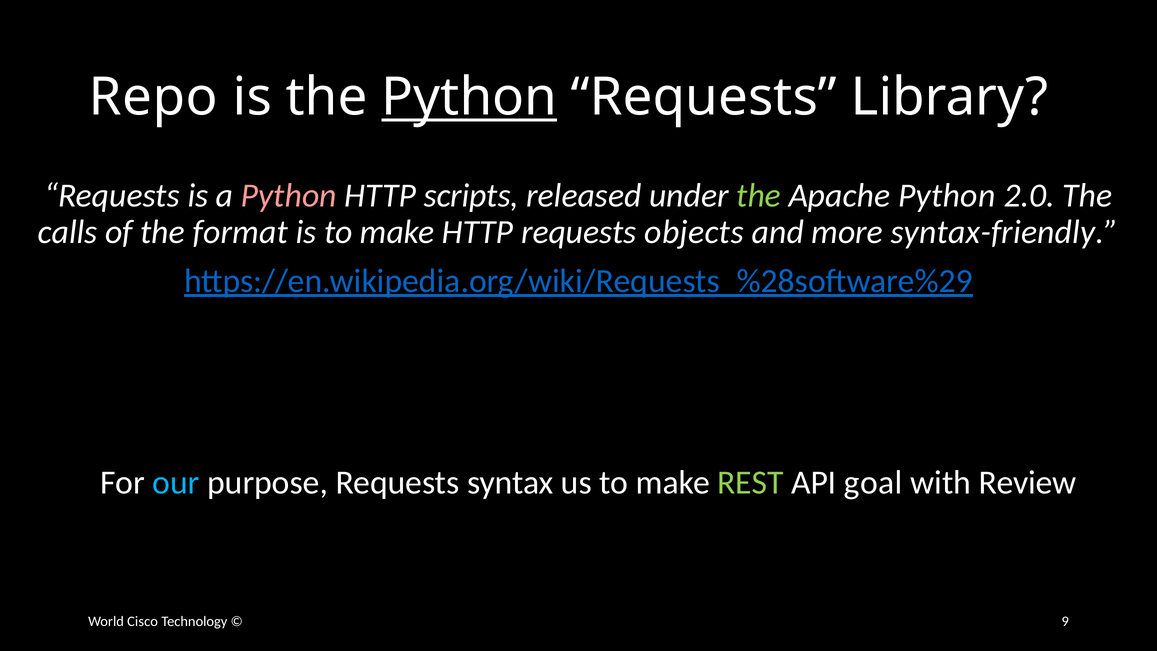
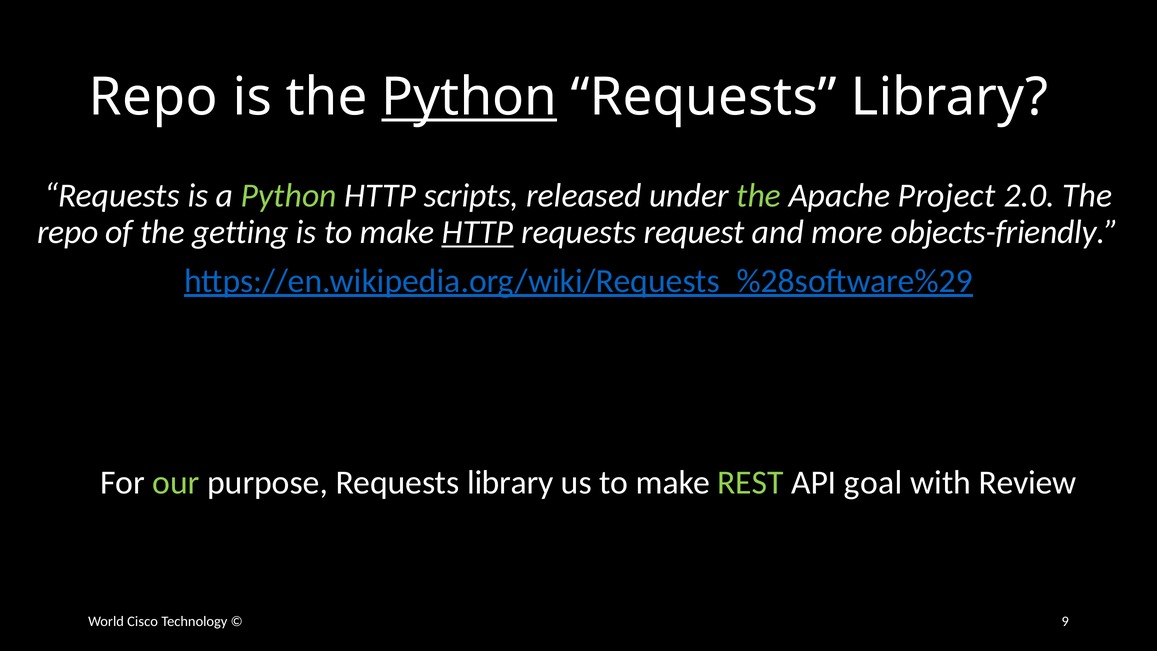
Python at (289, 196) colour: pink -> light green
Apache Python: Python -> Project
calls at (68, 232): calls -> repo
format: format -> getting
HTTP at (478, 232) underline: none -> present
objects: objects -> request
syntax-friendly: syntax-friendly -> objects-friendly
our colour: light blue -> light green
purpose Requests syntax: syntax -> library
